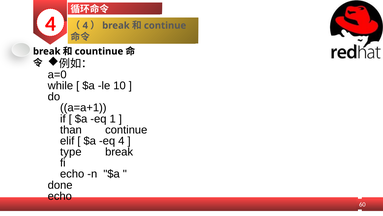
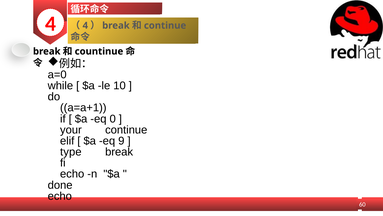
1: 1 -> 0
than: than -> your
eq 4: 4 -> 9
